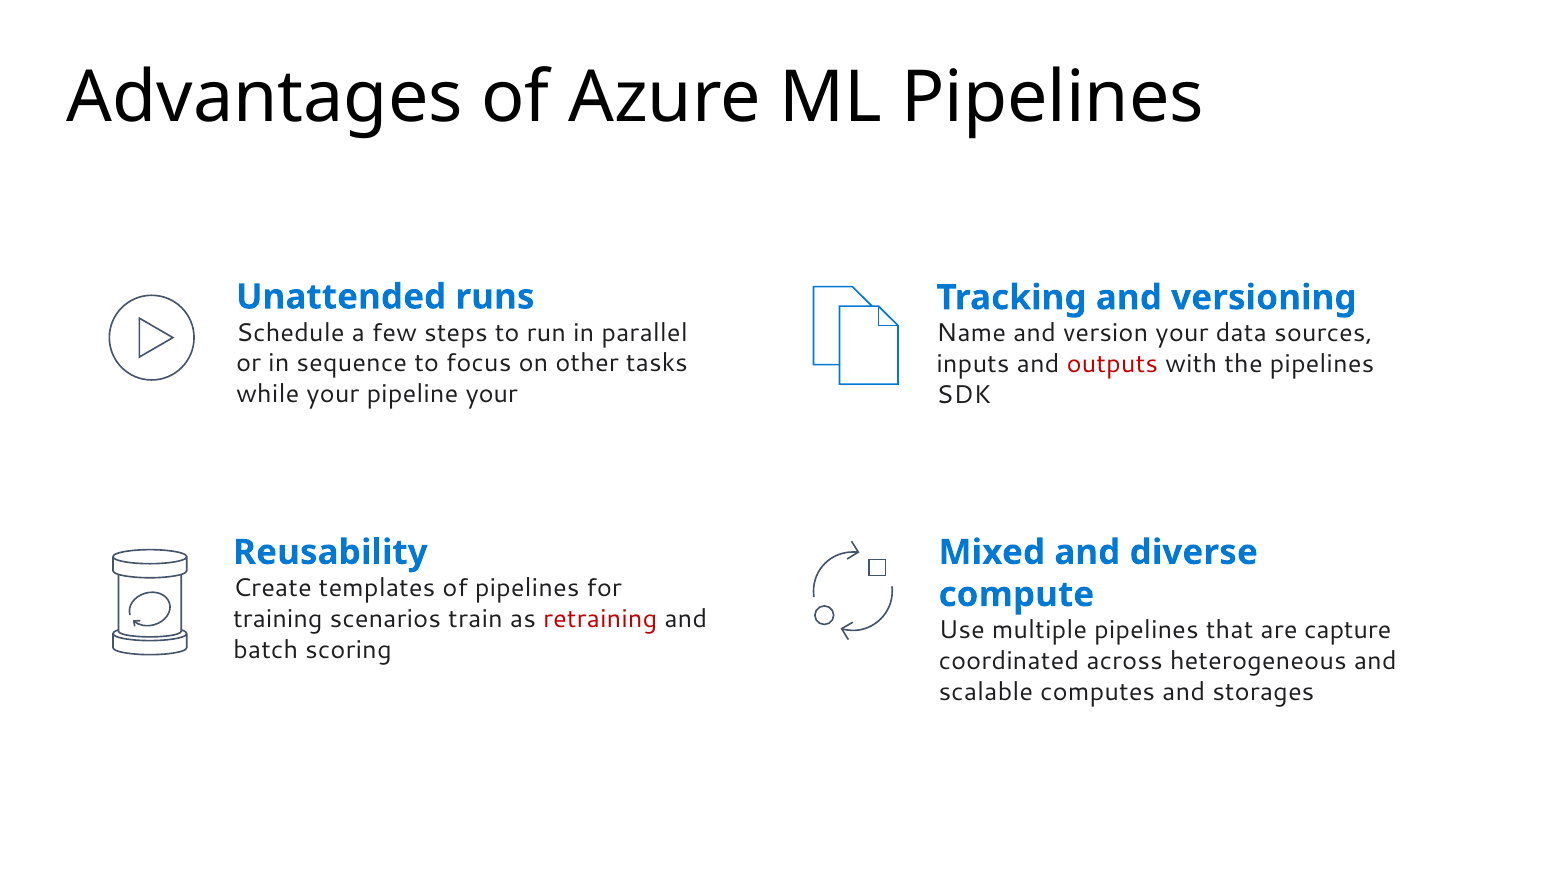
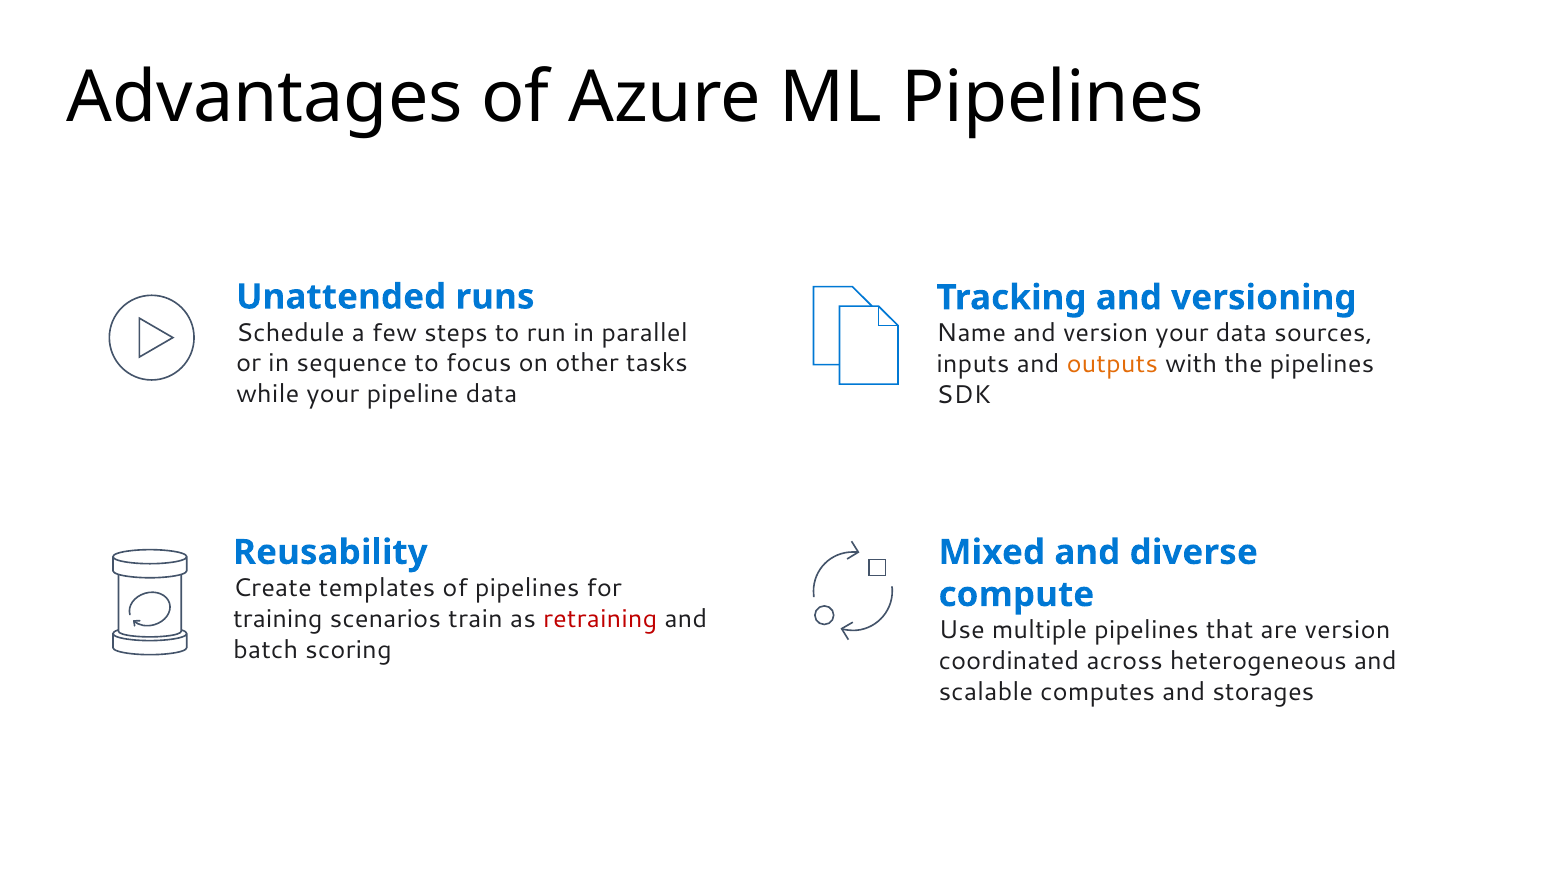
outputs colour: red -> orange
pipeline your: your -> data
are capture: capture -> version
